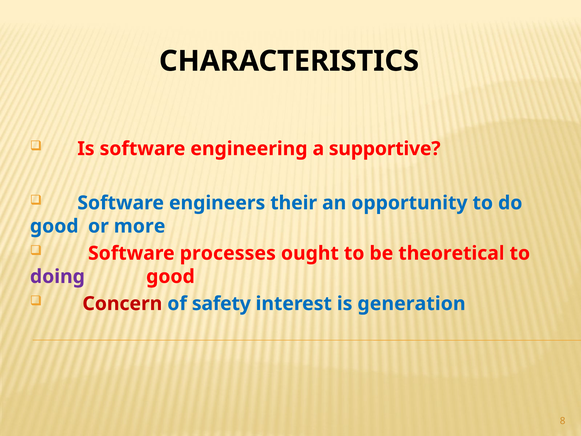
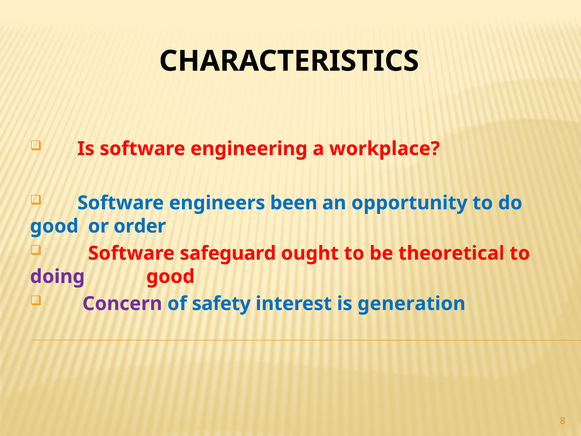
supportive: supportive -> workplace
their: their -> been
more: more -> order
processes: processes -> safeguard
Concern colour: red -> purple
